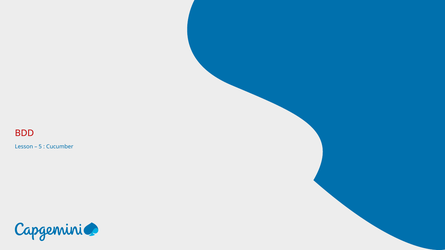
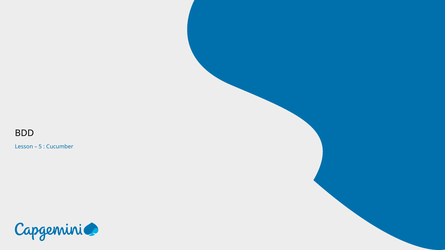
BDD colour: red -> black
